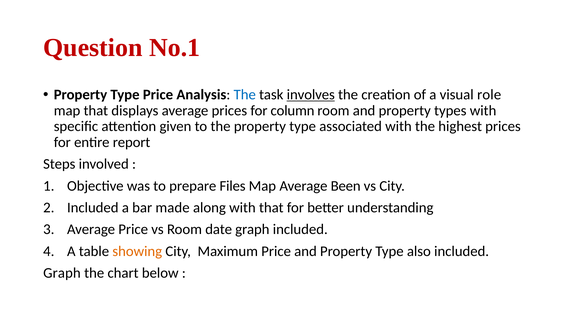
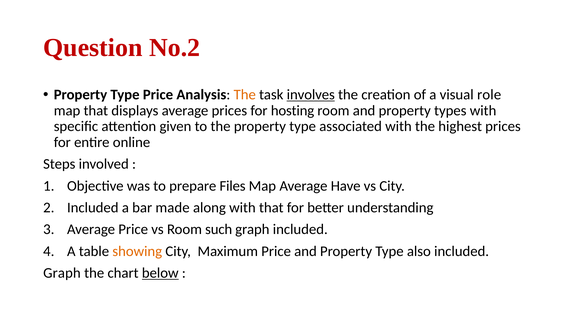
No.1: No.1 -> No.2
The at (245, 95) colour: blue -> orange
column: column -> hosting
report: report -> online
Been: Been -> Have
date: date -> such
below underline: none -> present
